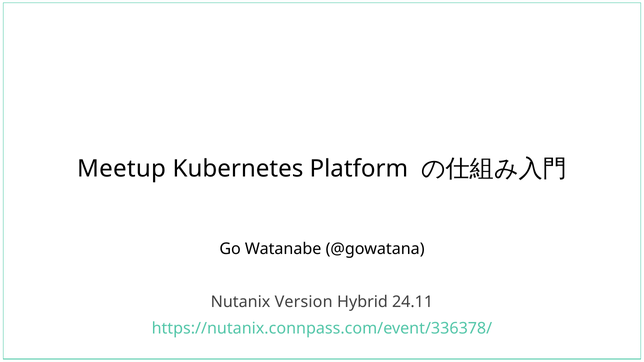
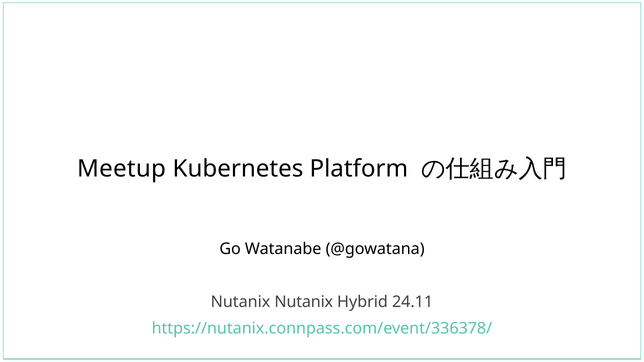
Nutanix Version: Version -> Nutanix
